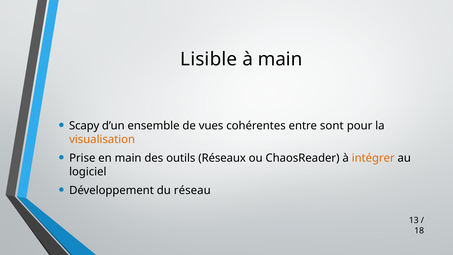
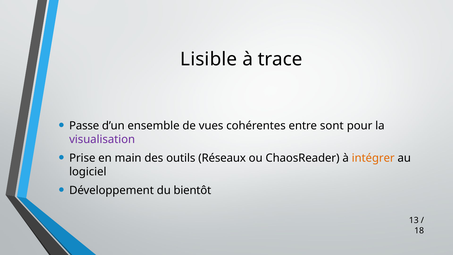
à main: main -> trace
Scapy: Scapy -> Passe
visualisation colour: orange -> purple
réseau: réseau -> bientôt
